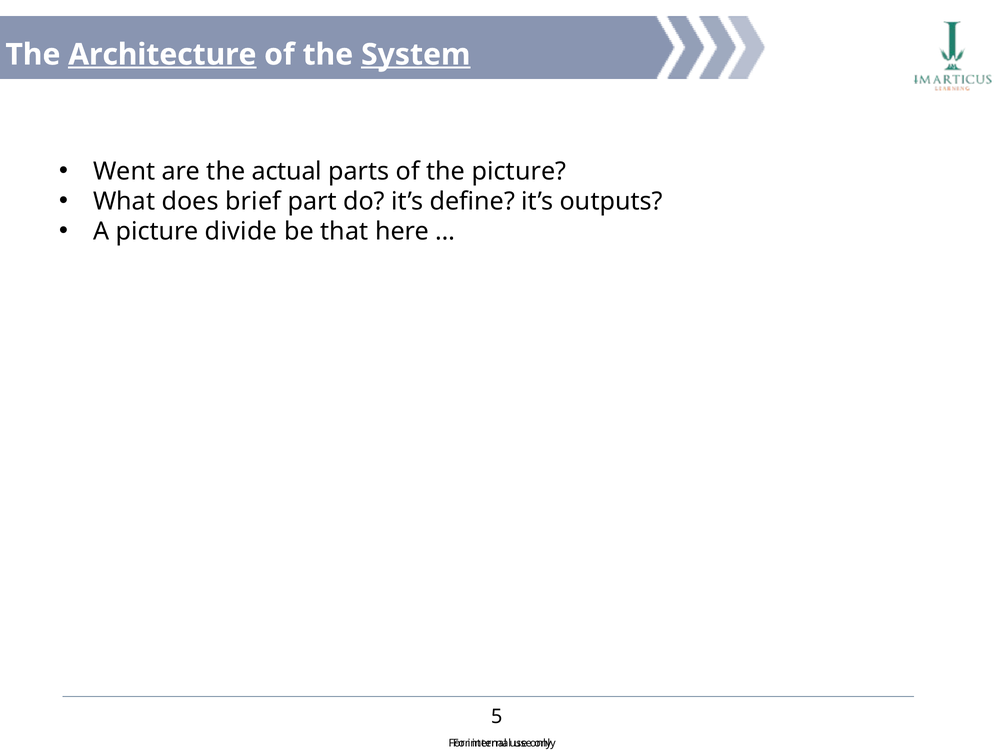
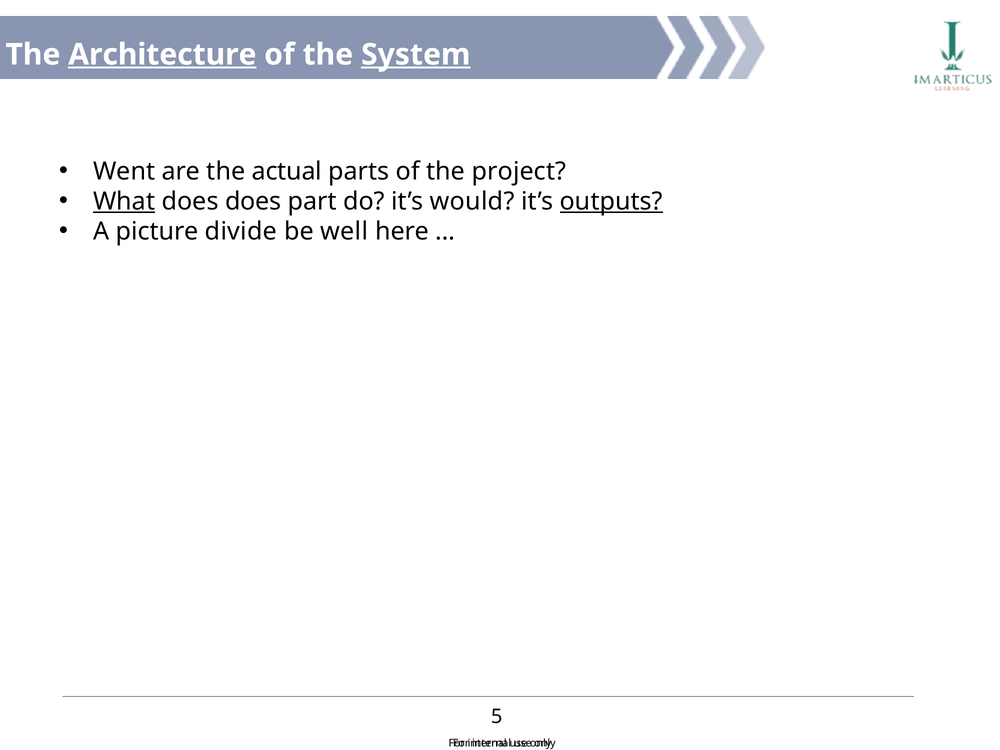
the picture: picture -> project
What underline: none -> present
does brief: brief -> does
define: define -> would
outputs underline: none -> present
that: that -> well
